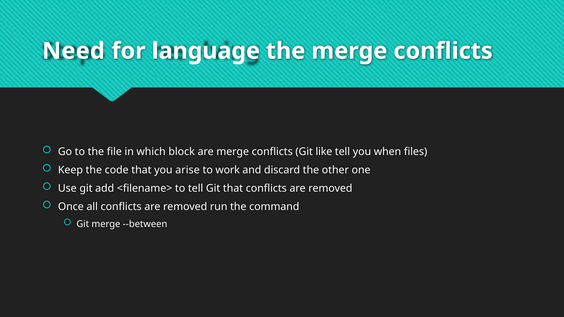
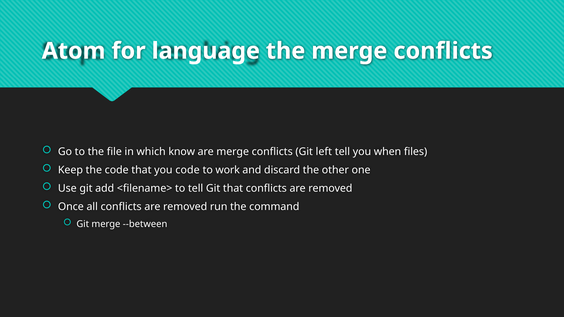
Need: Need -> Atom
block: block -> know
like: like -> left
you arise: arise -> code
